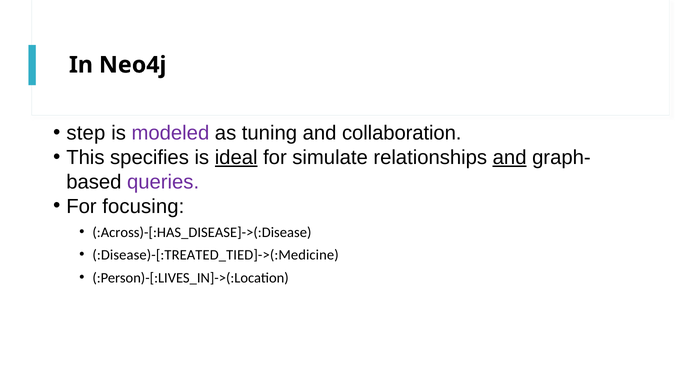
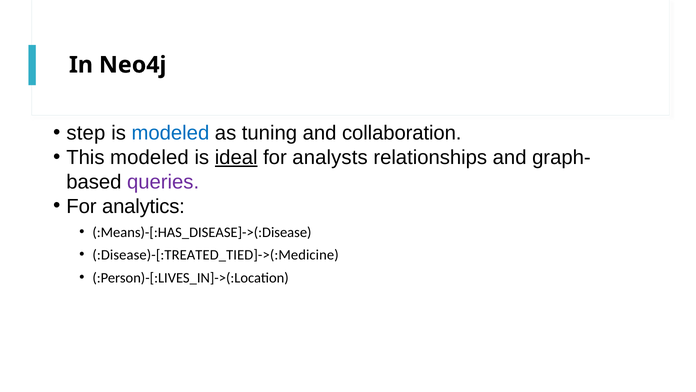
modeled at (170, 133) colour: purple -> blue
This specifies: specifies -> modeled
simulate: simulate -> analysts
and at (510, 157) underline: present -> none
focusing: focusing -> analytics
:Across)-[:HAS_DISEASE]->(:Disease: :Across)-[:HAS_DISEASE]->(:Disease -> :Means)-[:HAS_DISEASE]->(:Disease
